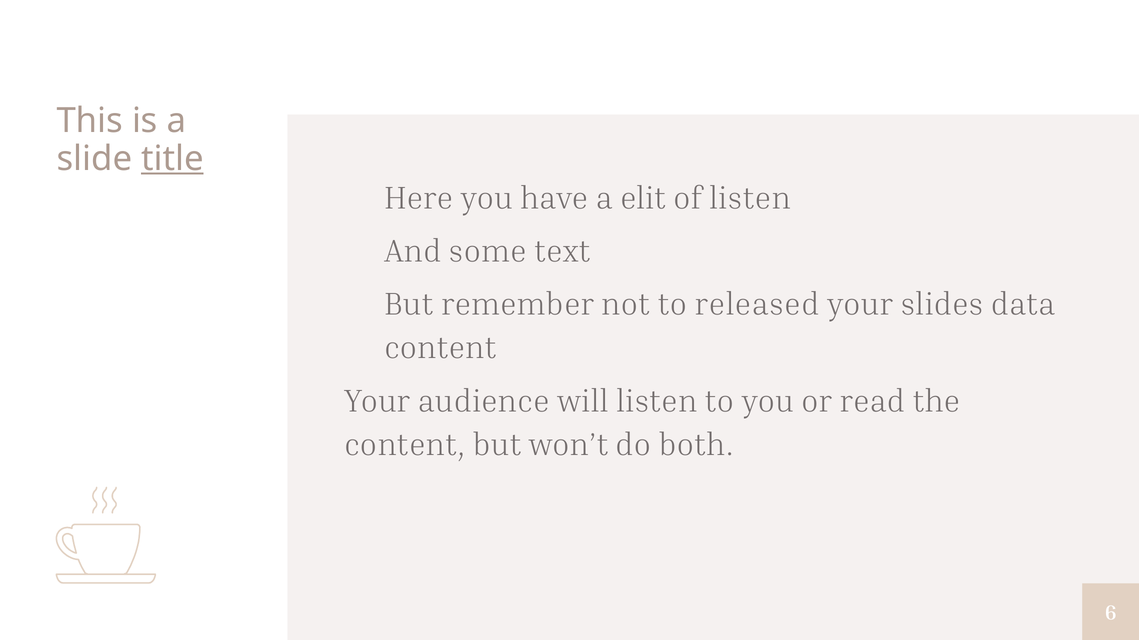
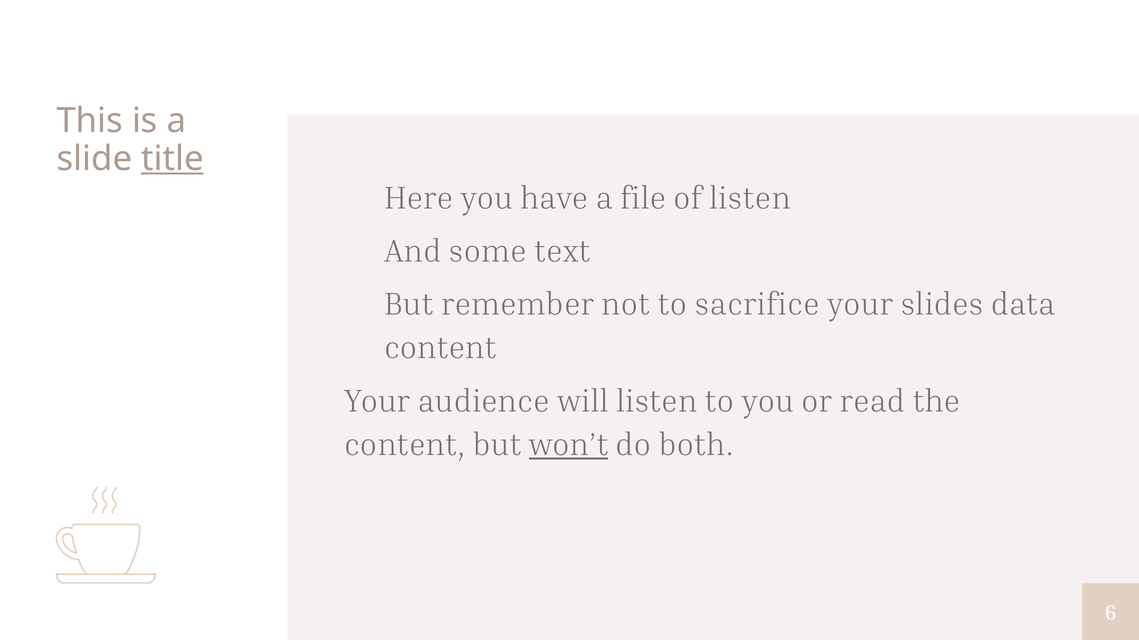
elit: elit -> file
released: released -> sacrifice
won’t underline: none -> present
